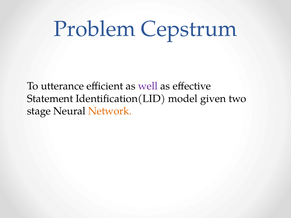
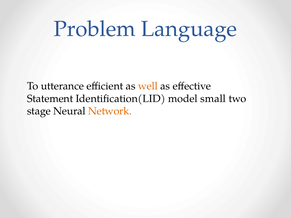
Cepstrum: Cepstrum -> Language
well colour: purple -> orange
given: given -> small
